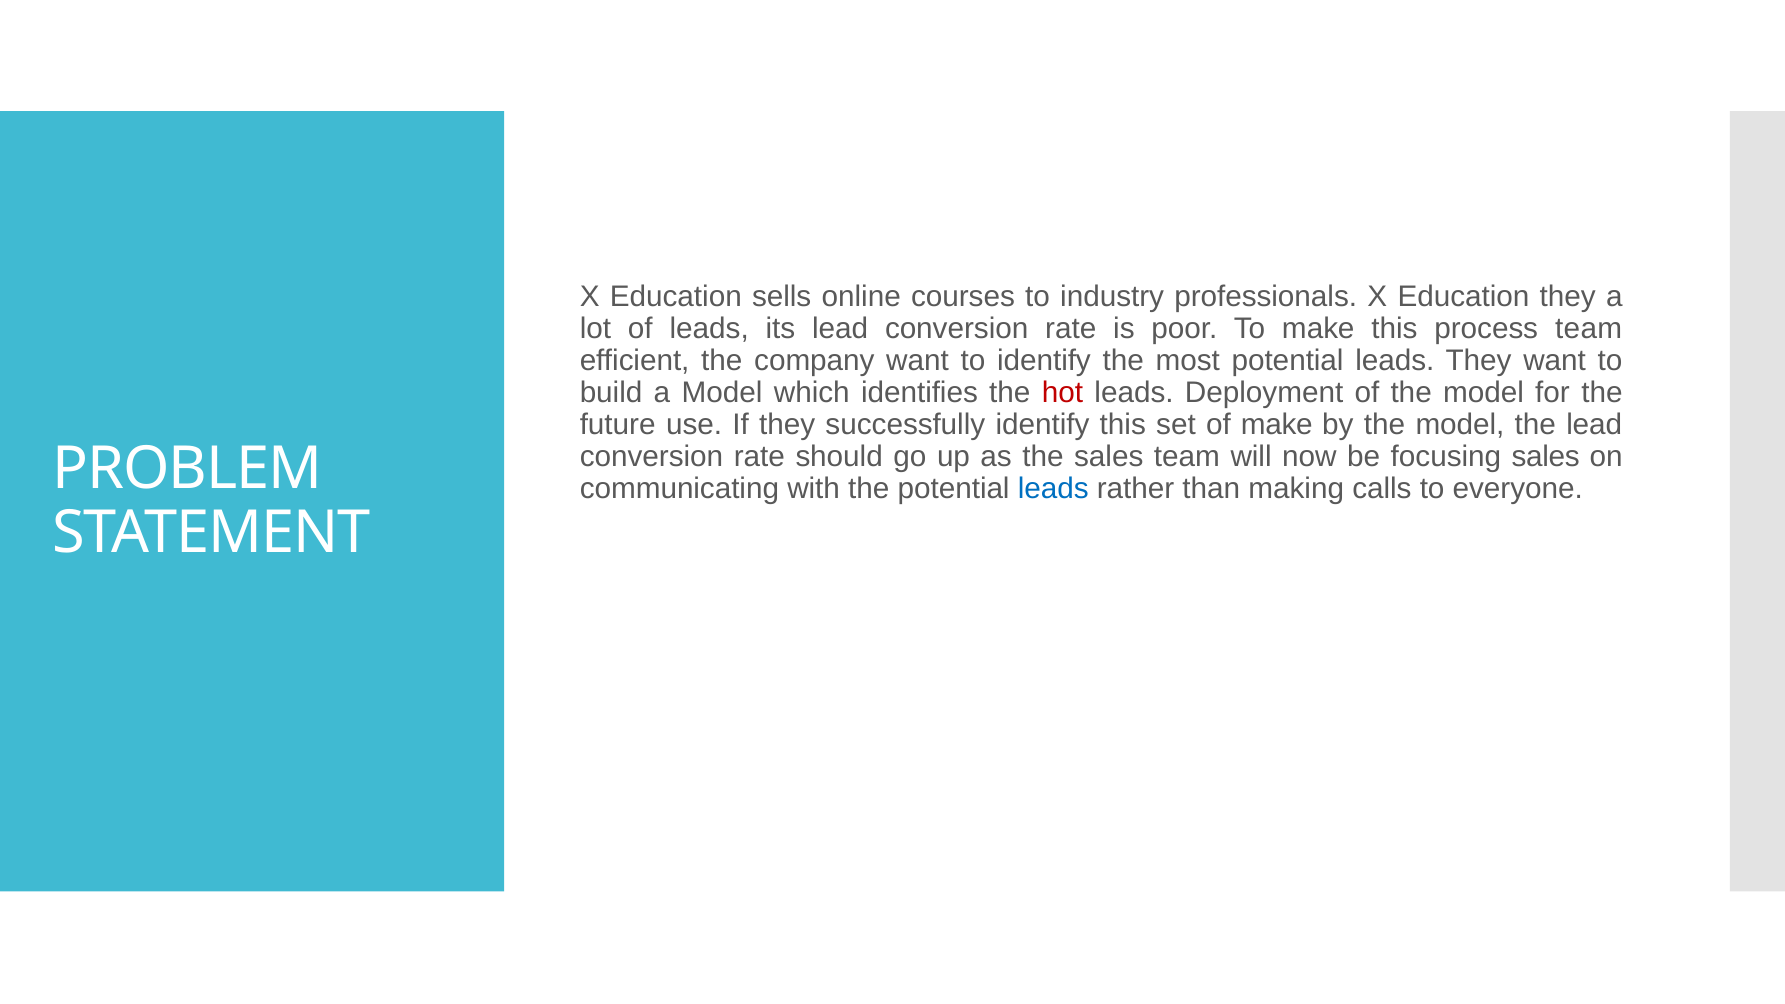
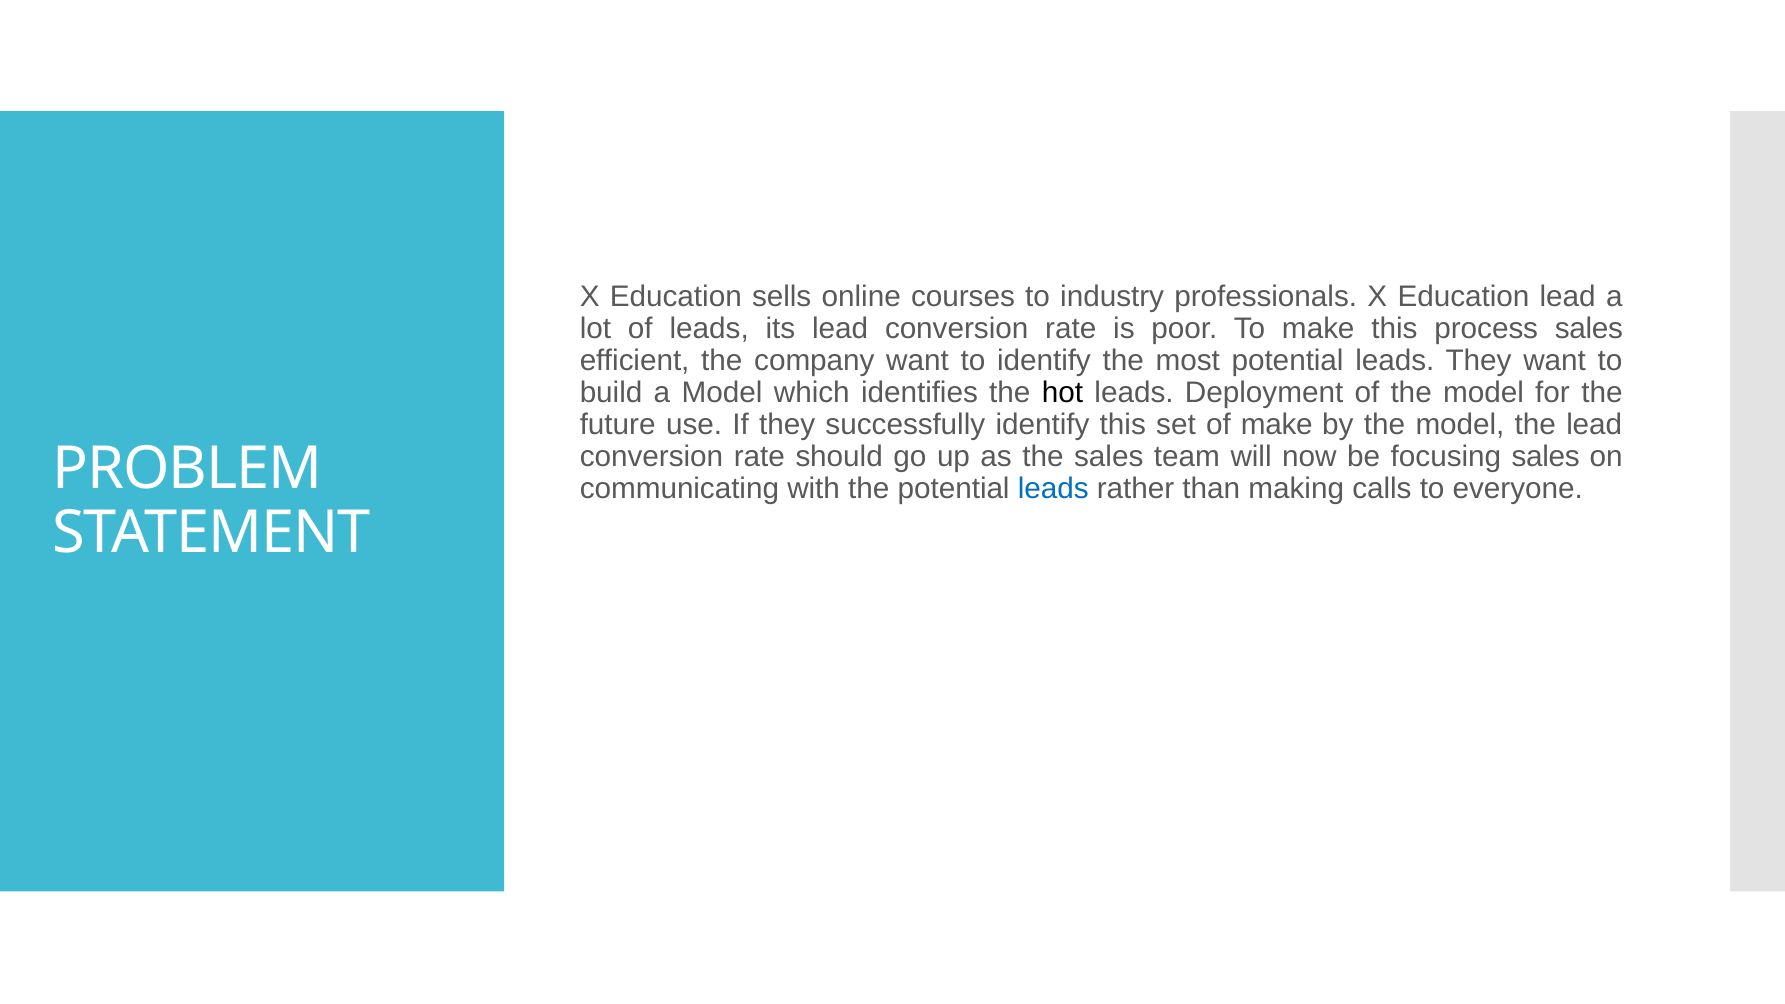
Education they: they -> lead
process team: team -> sales
hot colour: red -> black
